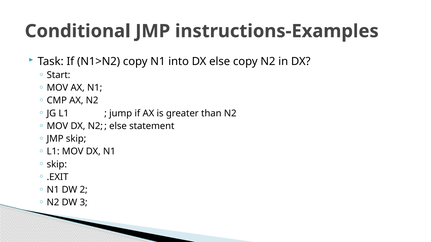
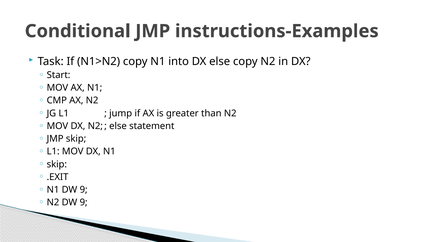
N1 DW 2: 2 -> 9
N2 DW 3: 3 -> 9
